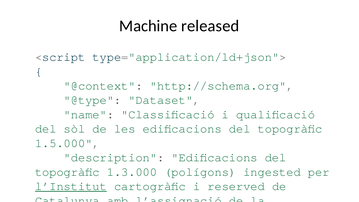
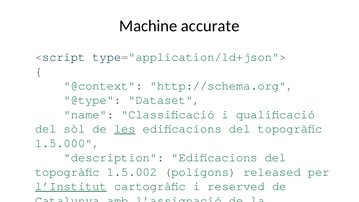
released: released -> accurate
les underline: none -> present
1.3.000: 1.3.000 -> 1.5.002
ingested: ingested -> released
